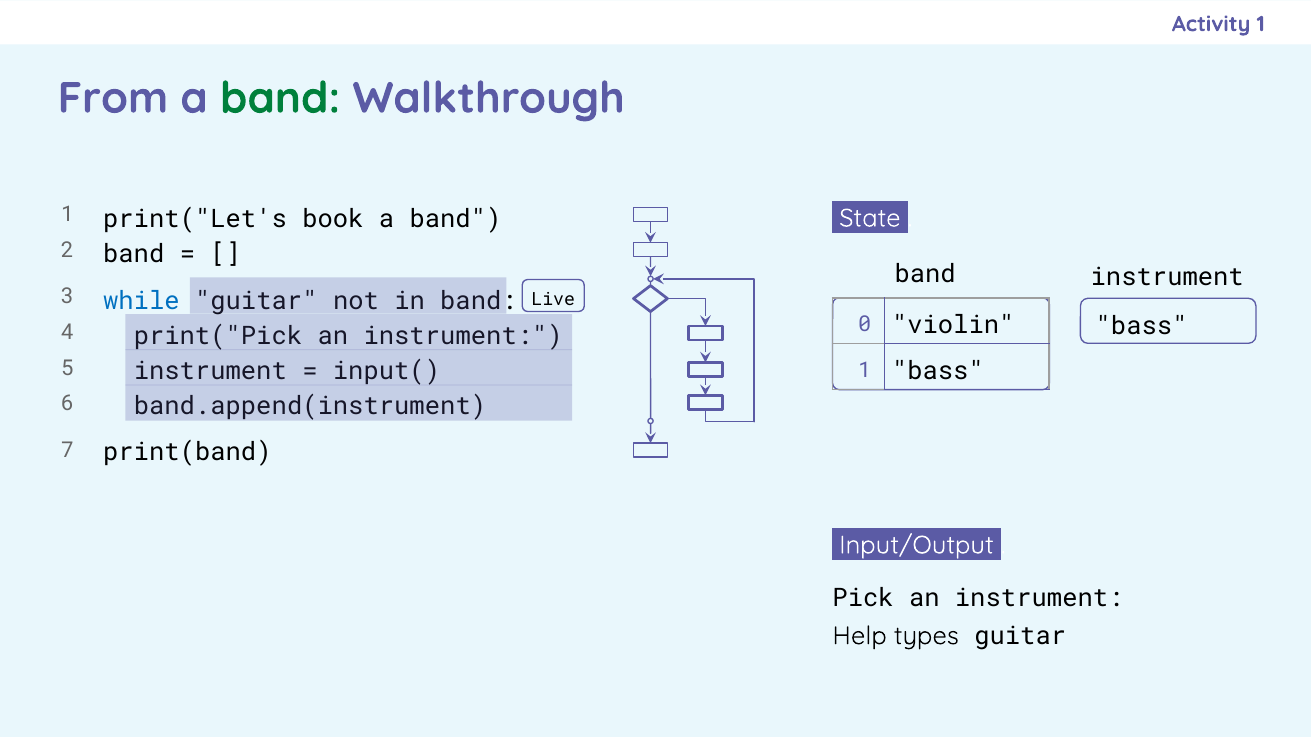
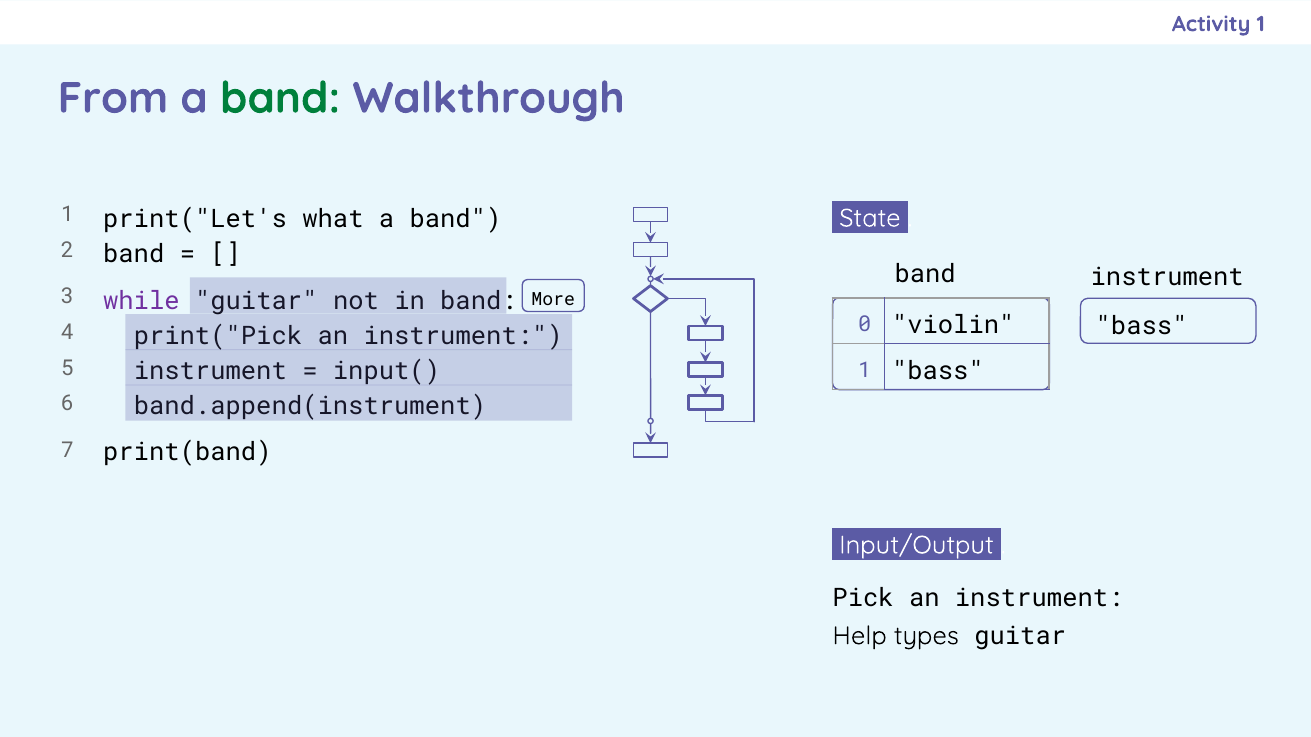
book: book -> what
while colour: blue -> purple
Live: Live -> More
